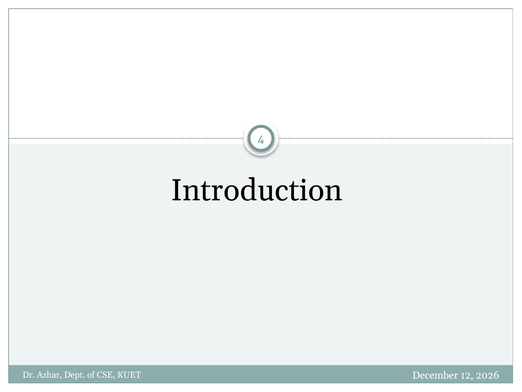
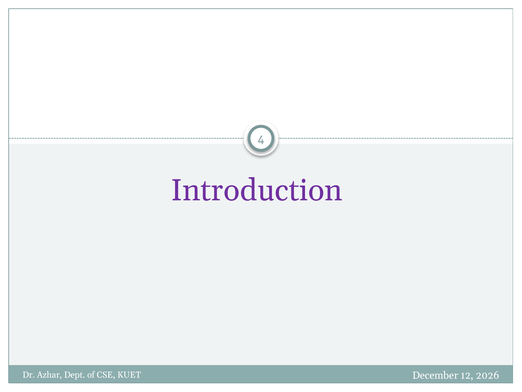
Introduction colour: black -> purple
